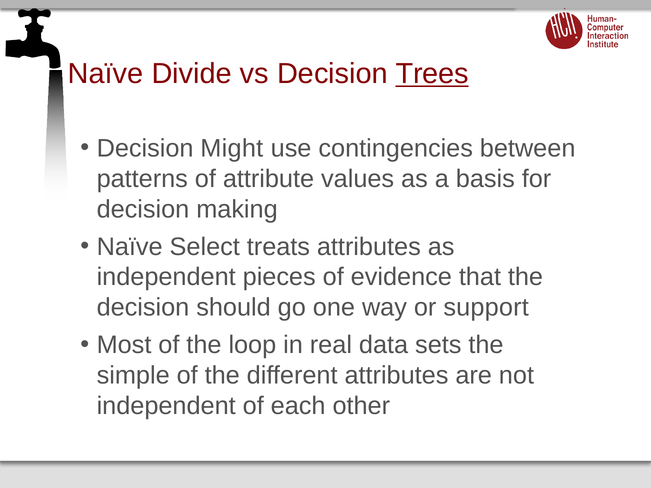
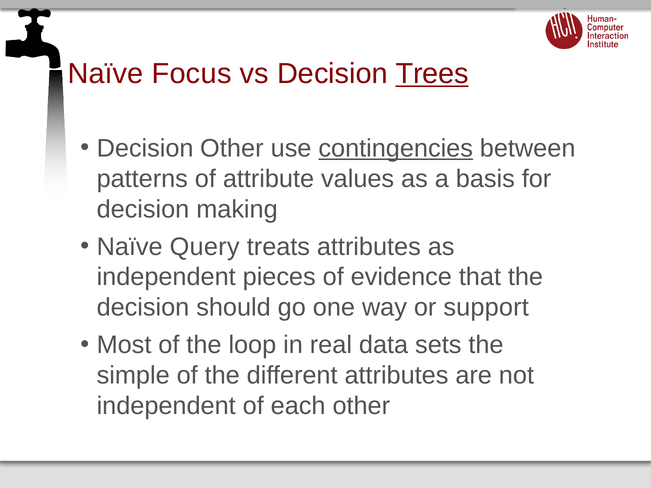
Divide: Divide -> Focus
Decision Might: Might -> Other
contingencies underline: none -> present
Select: Select -> Query
